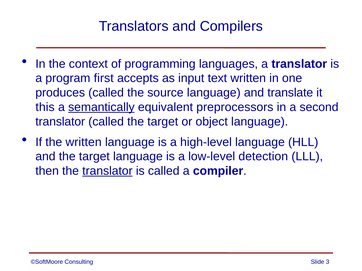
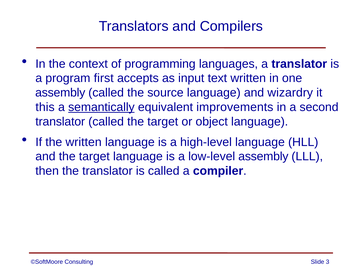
produces at (60, 93): produces -> assembly
translate: translate -> wizardry
preprocessors: preprocessors -> improvements
low-level detection: detection -> assembly
translator at (107, 171) underline: present -> none
